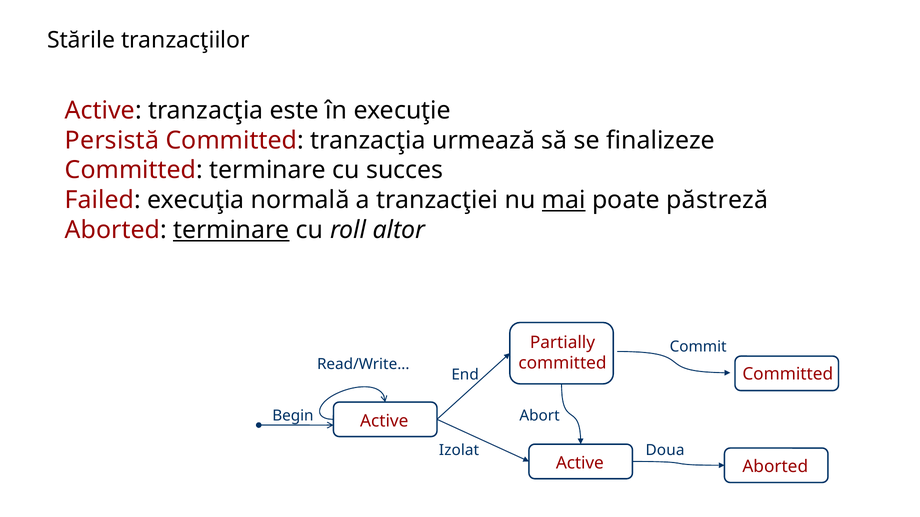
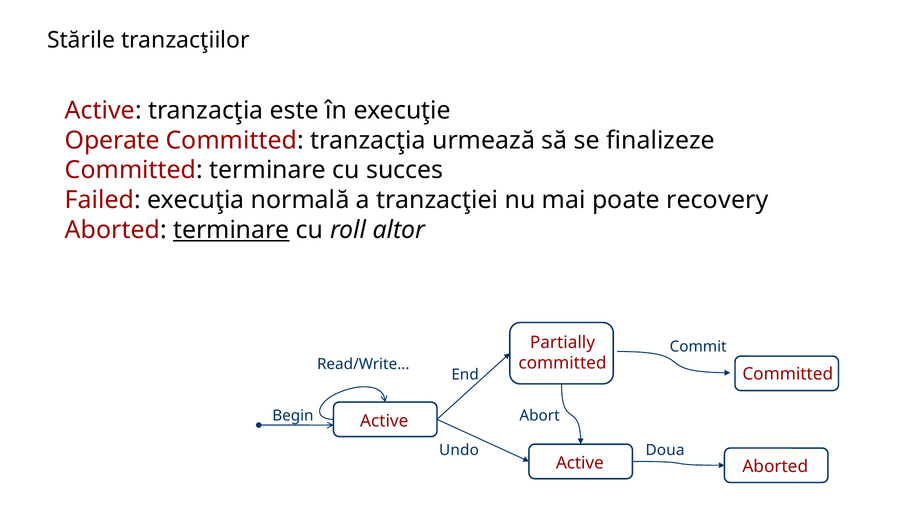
Persistă: Persistă -> Operate
mai underline: present -> none
păstreză: păstreză -> recovery
Izolat: Izolat -> Undo
